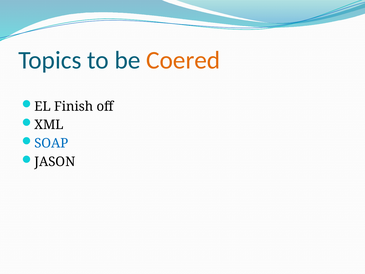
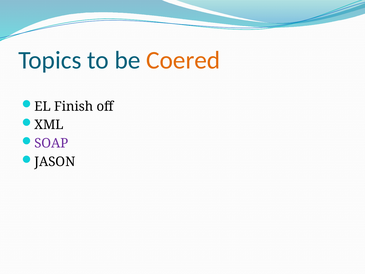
SOAP colour: blue -> purple
